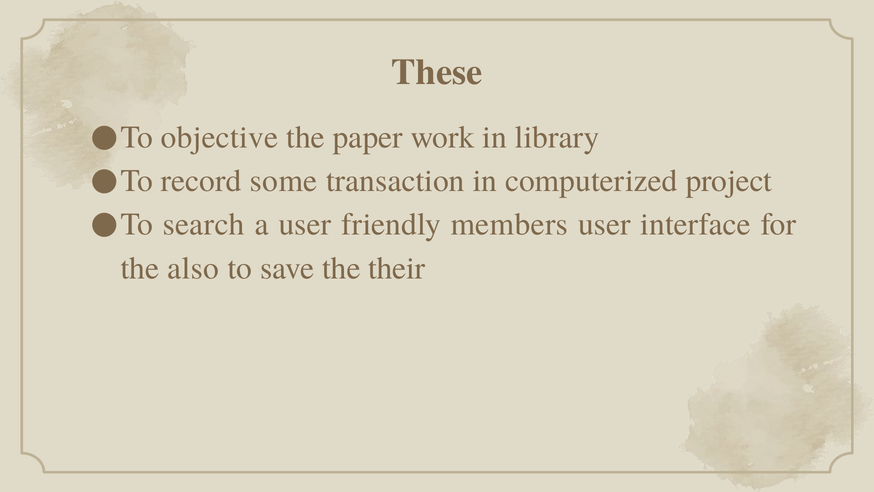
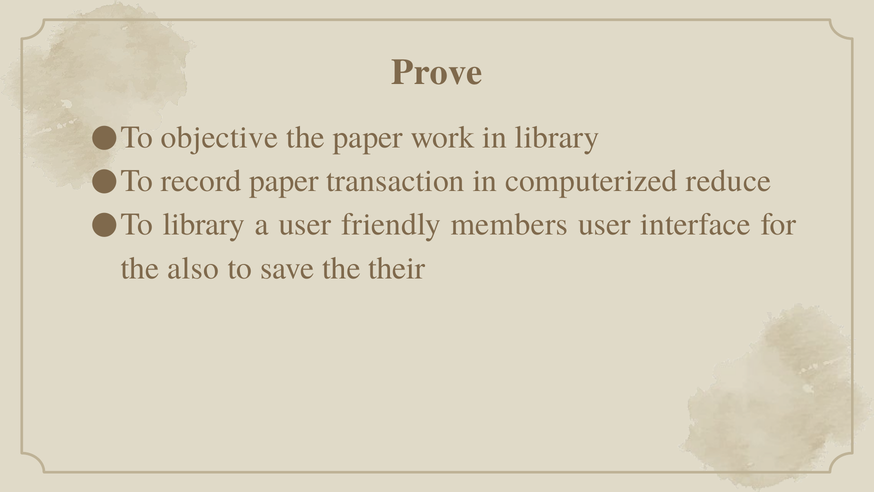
These: These -> Prove
record some: some -> paper
project: project -> reduce
To search: search -> library
